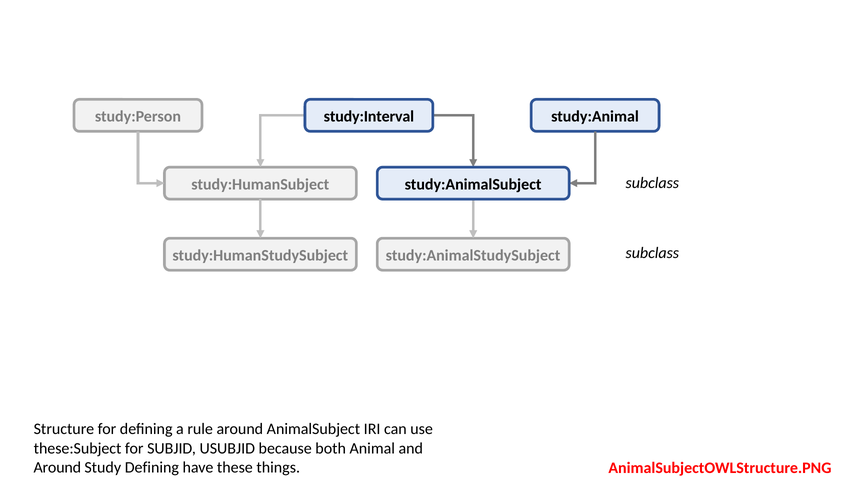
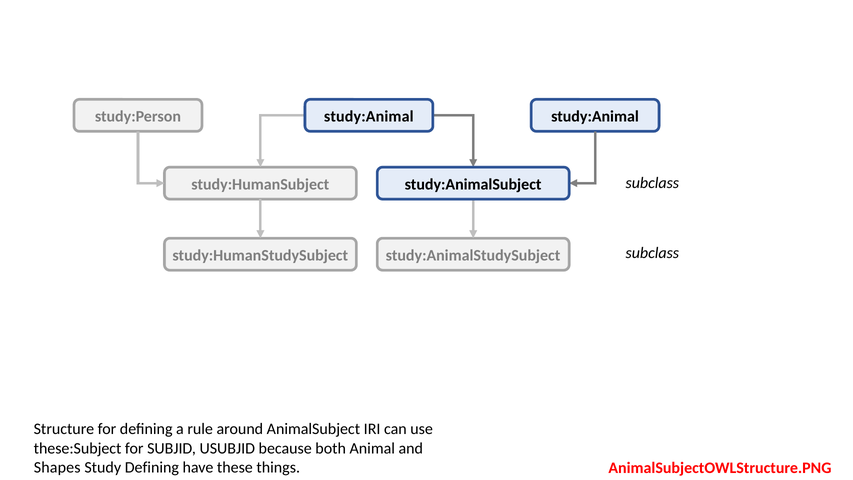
study:Person study:Interval: study:Interval -> study:Animal
Around at (57, 467): Around -> Shapes
